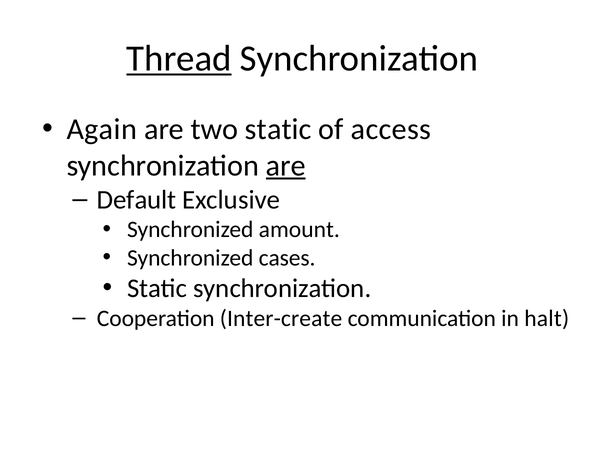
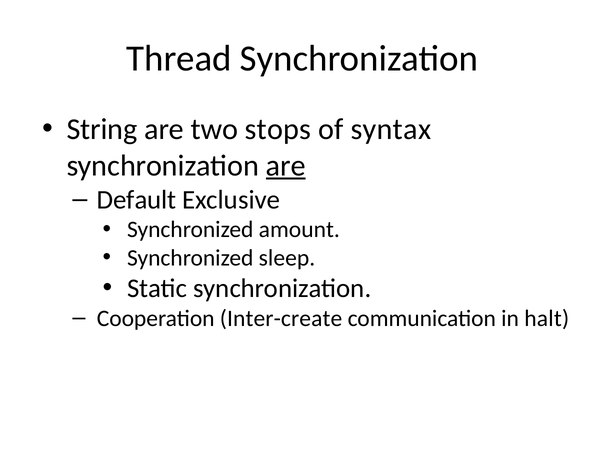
Thread underline: present -> none
Again: Again -> String
two static: static -> stops
access: access -> syntax
cases: cases -> sleep
